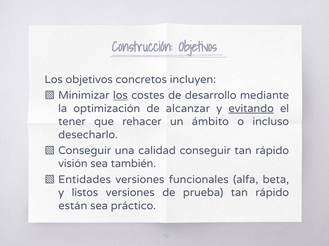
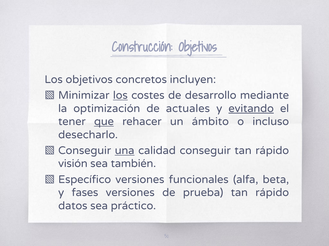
alcanzar: alcanzar -> actuales
que underline: none -> present
una underline: none -> present
Entidades: Entidades -> Específico
listos: listos -> fases
están: están -> datos
